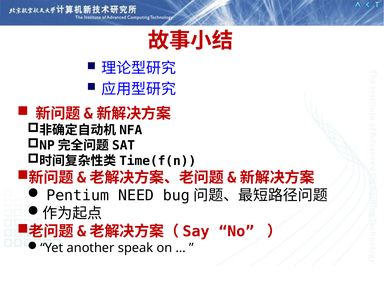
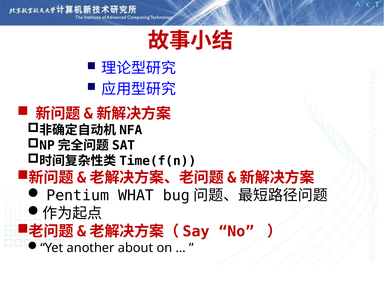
NEED: NEED -> WHAT
speak: speak -> about
